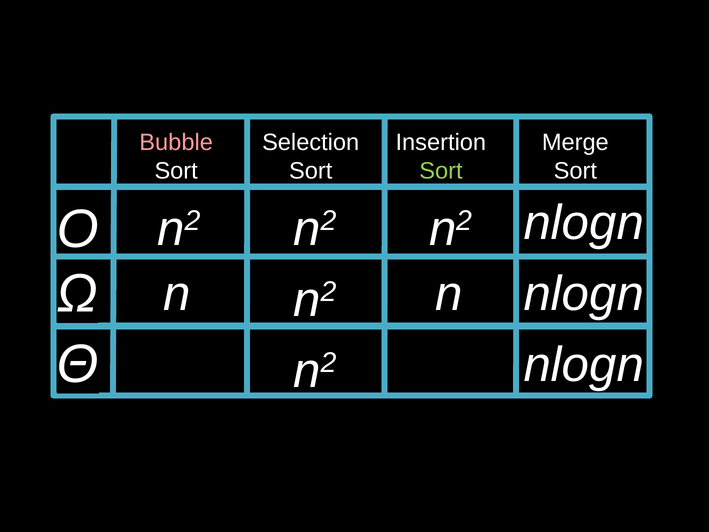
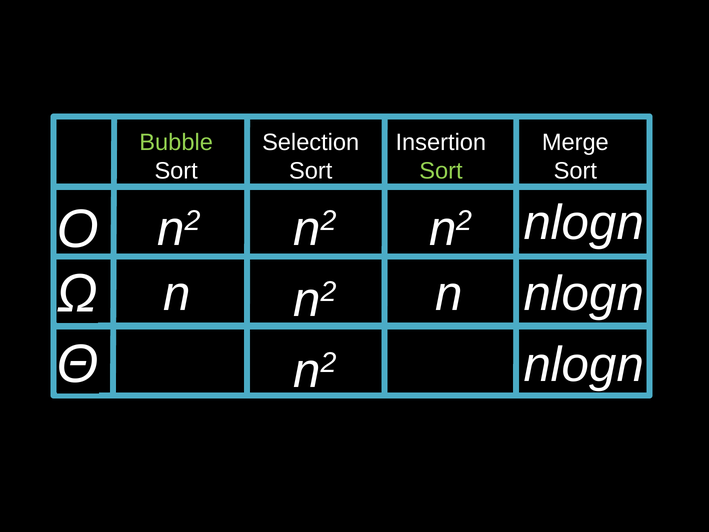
Bubble colour: pink -> light green
